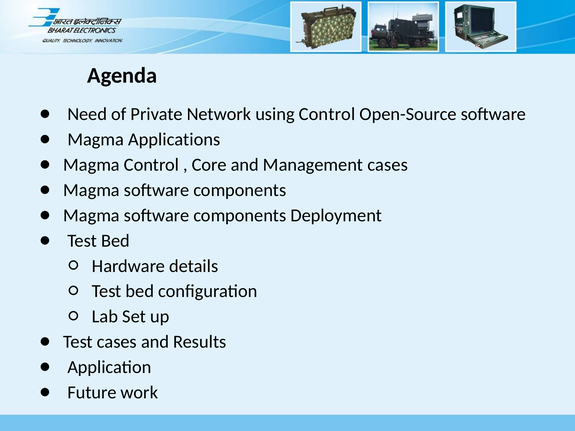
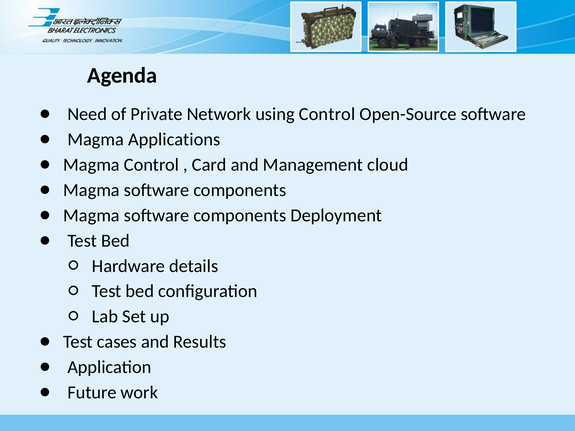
Core: Core -> Card
Management cases: cases -> cloud
